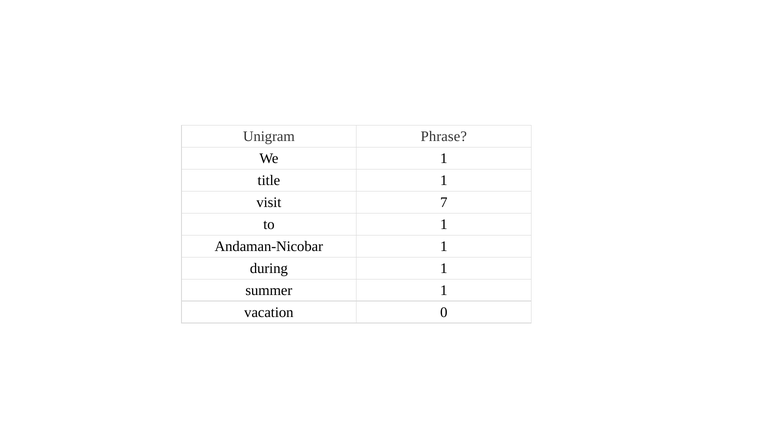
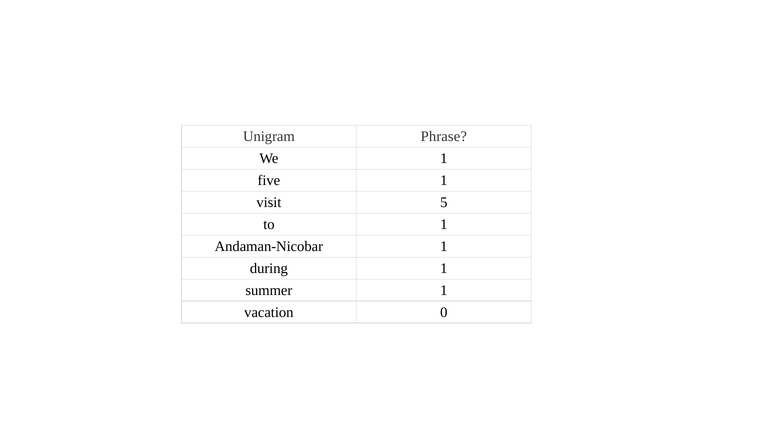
title: title -> five
7: 7 -> 5
